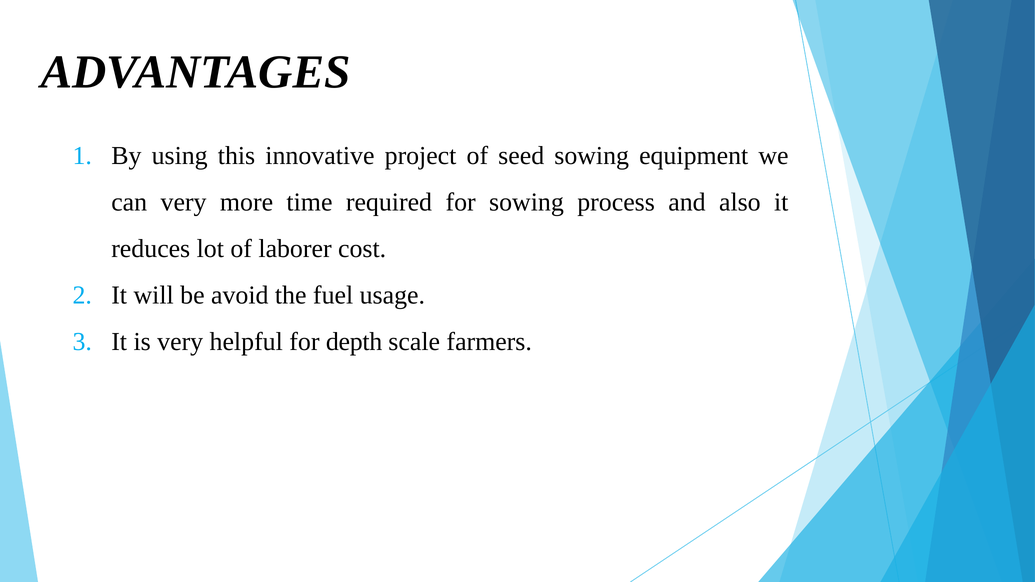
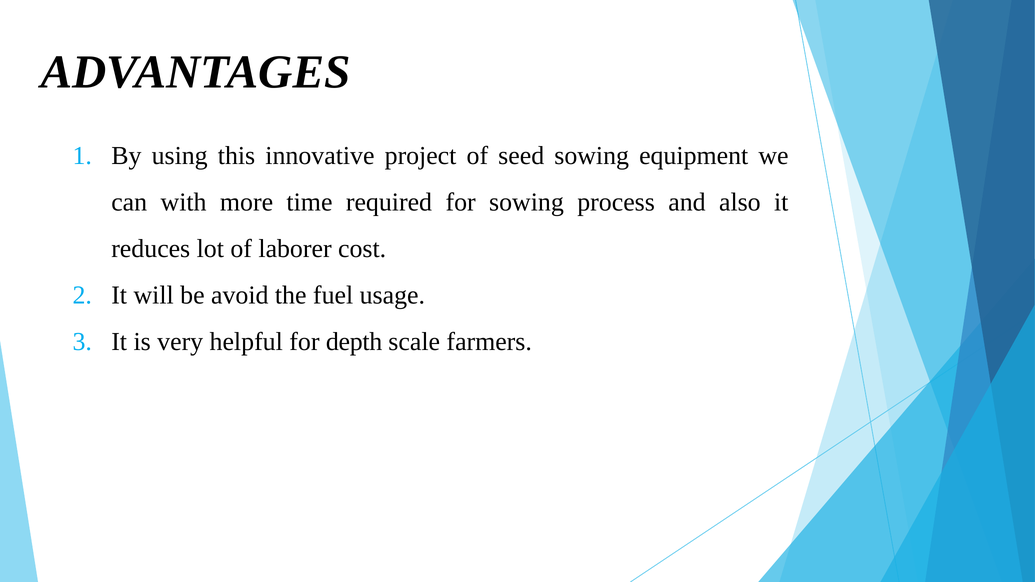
can very: very -> with
